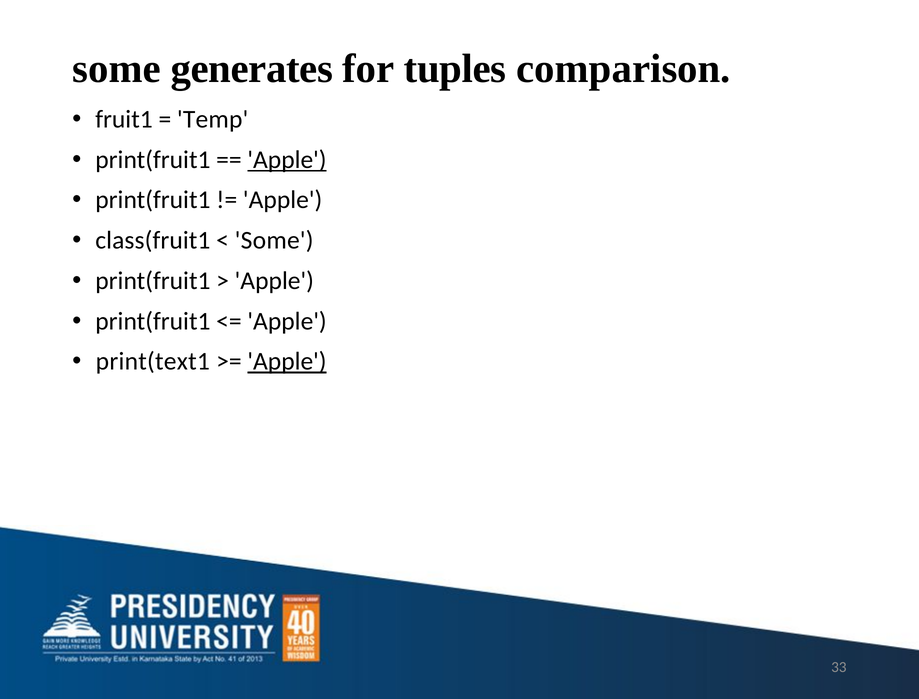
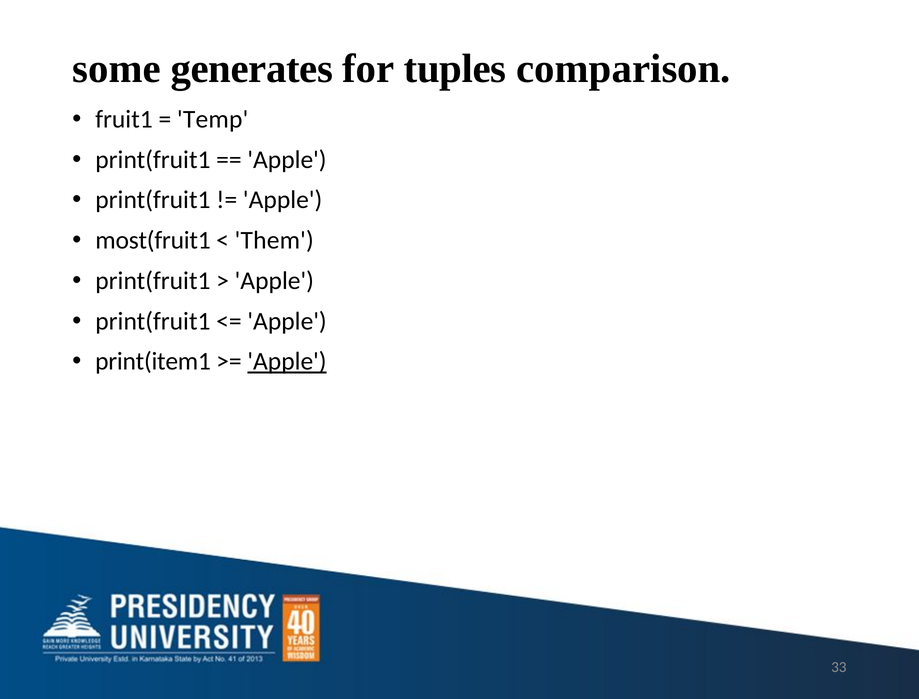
Apple at (287, 160) underline: present -> none
class(fruit1: class(fruit1 -> most(fruit1
Some at (274, 240): Some -> Them
print(text1: print(text1 -> print(item1
